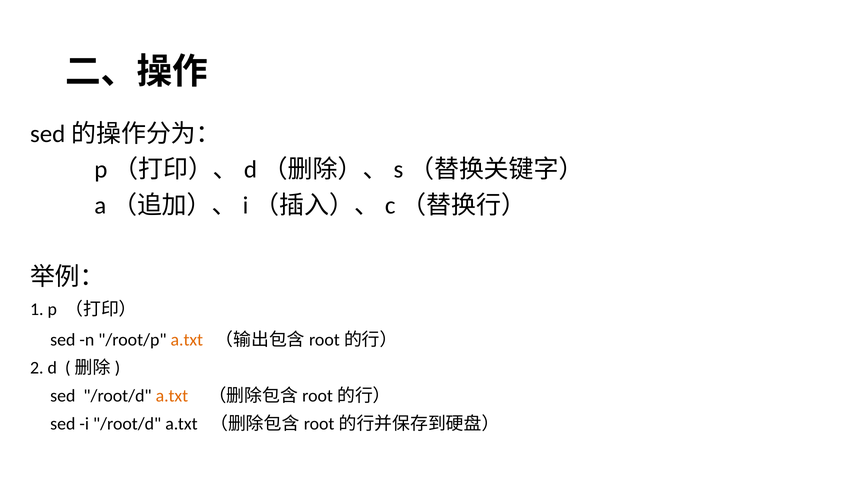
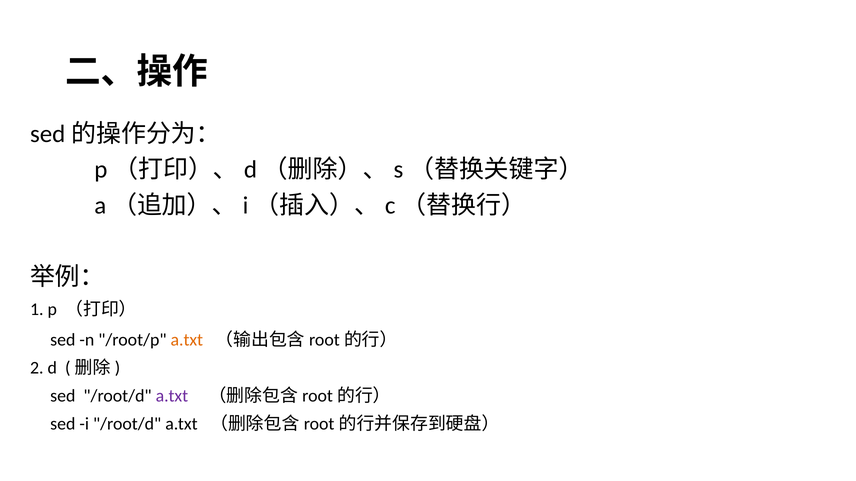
a.txt at (172, 396) colour: orange -> purple
